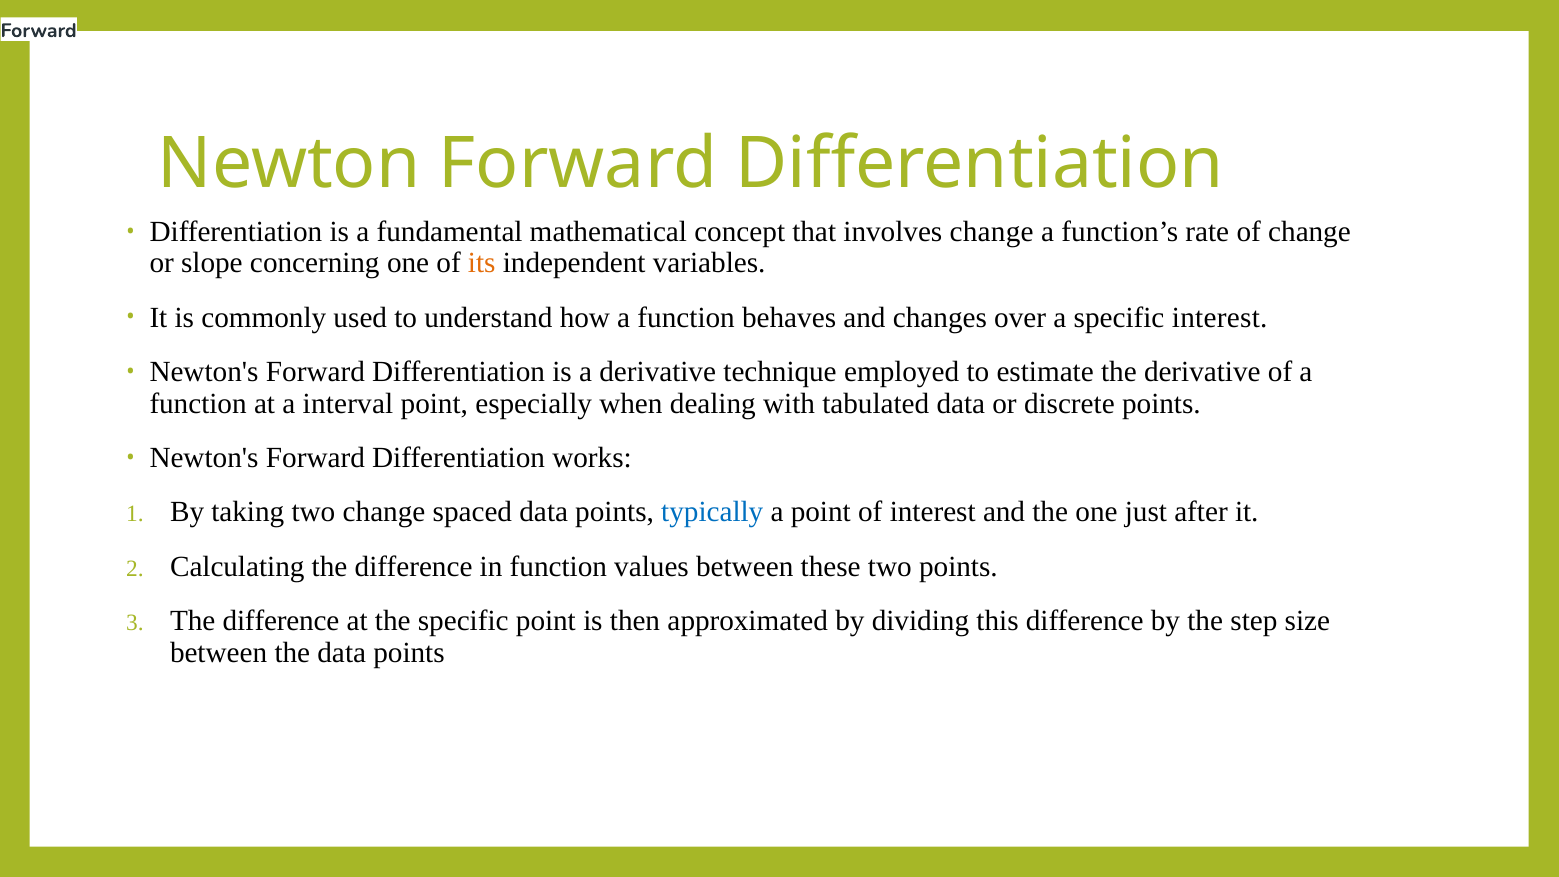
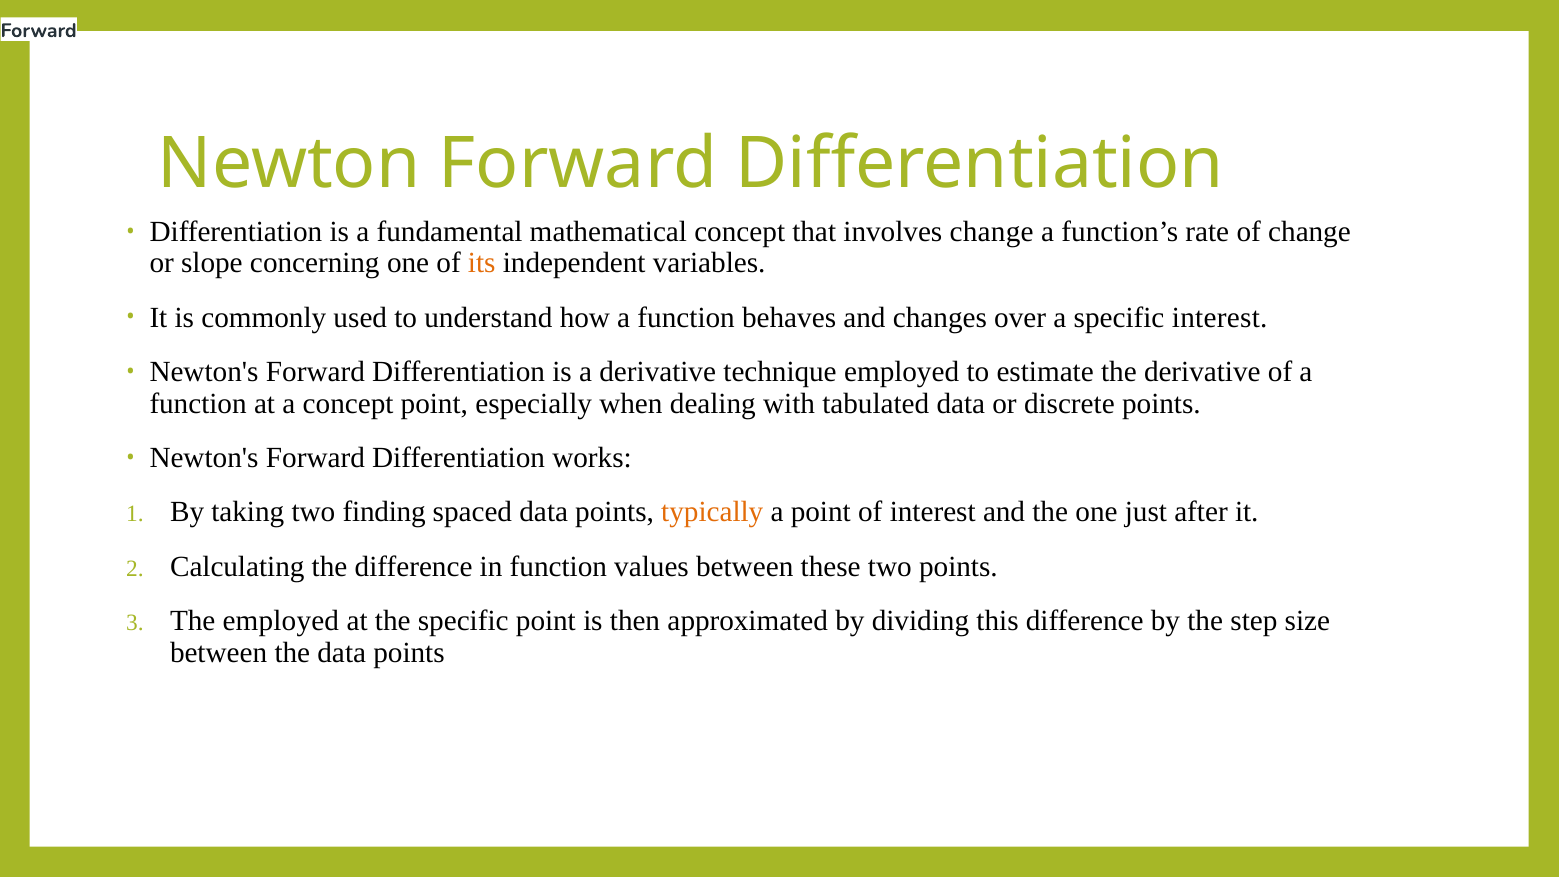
a interval: interval -> concept
two change: change -> finding
typically colour: blue -> orange
difference at (281, 621): difference -> employed
